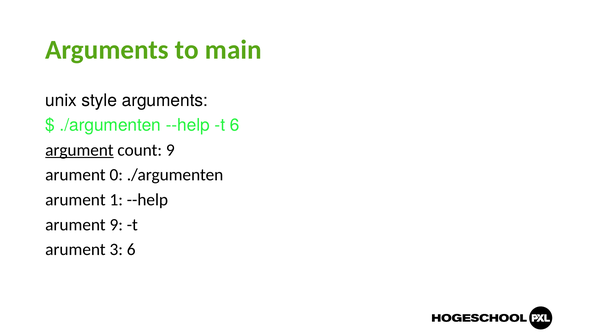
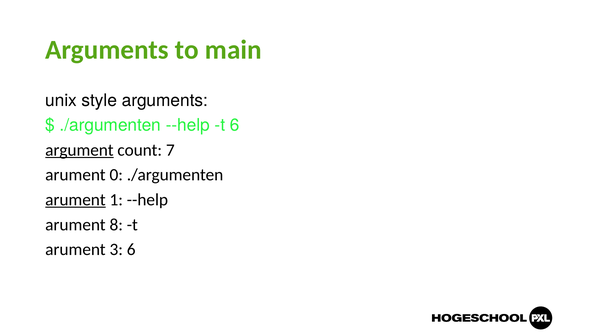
count 9: 9 -> 7
arument at (75, 200) underline: none -> present
arument 9: 9 -> 8
